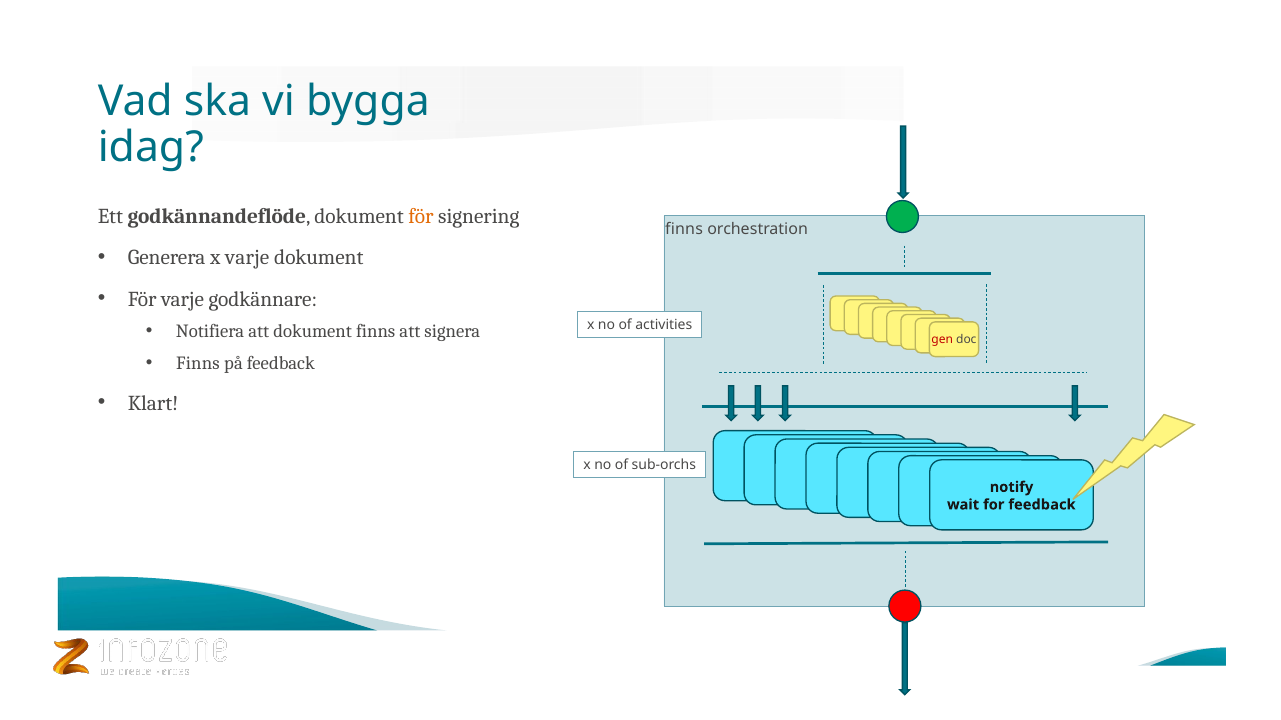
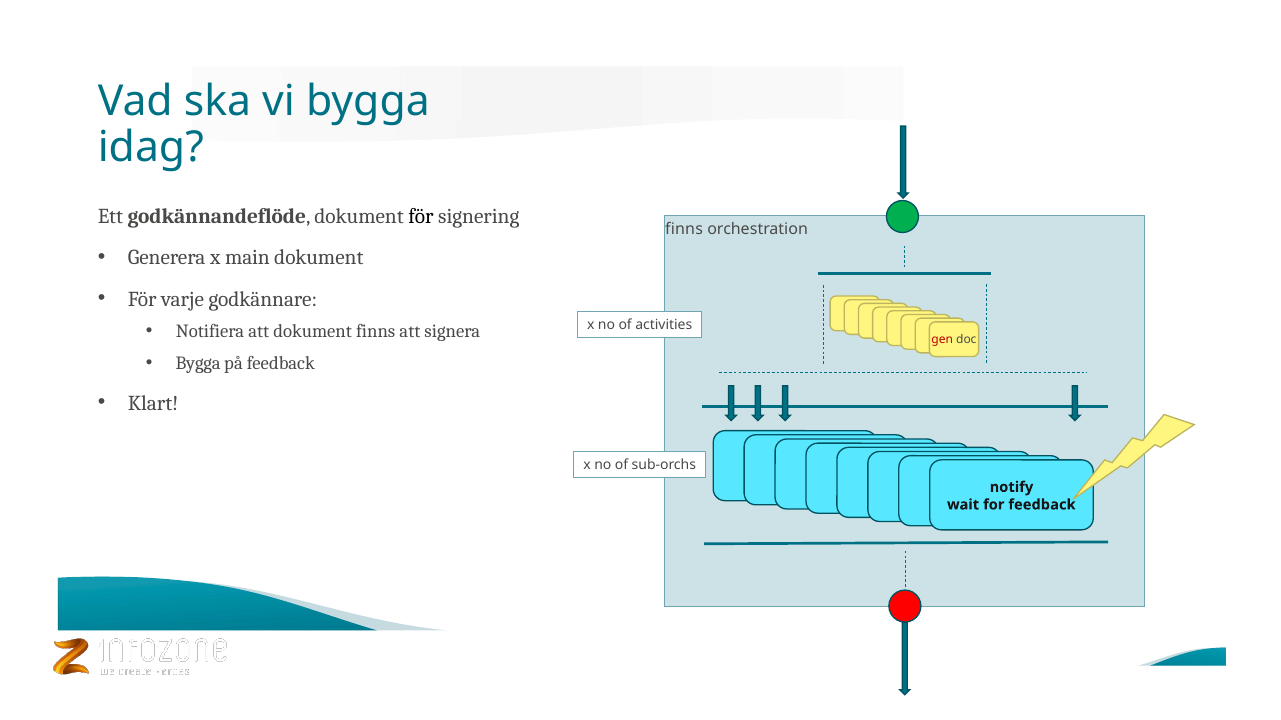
för at (421, 216) colour: orange -> black
x varje: varje -> main
Finns at (198, 363): Finns -> Bygga
